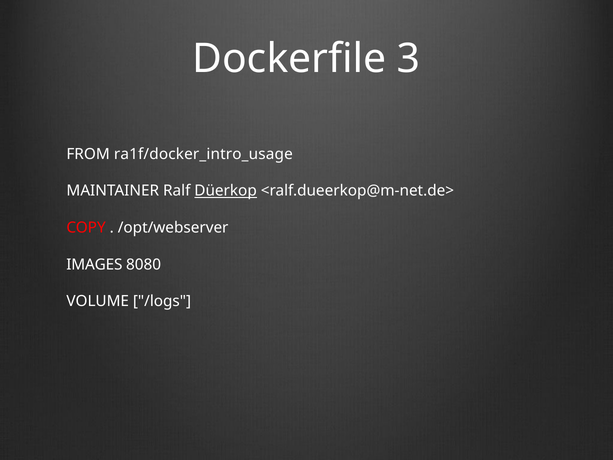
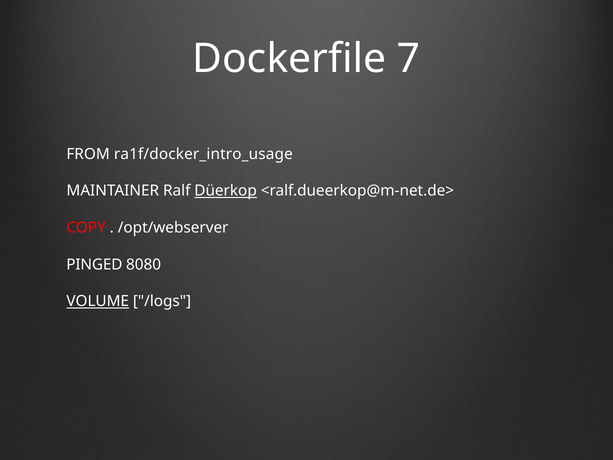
3: 3 -> 7
IMAGES: IMAGES -> PINGED
VOLUME underline: none -> present
